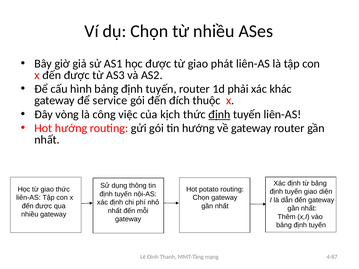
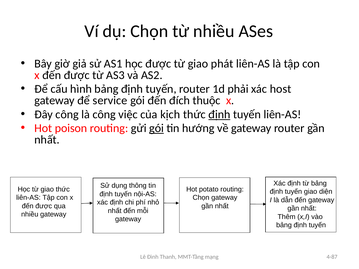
khác: khác -> host
Đây vòng: vòng -> công
Hot hướng: hướng -> poison
gói at (157, 128) underline: none -> present
